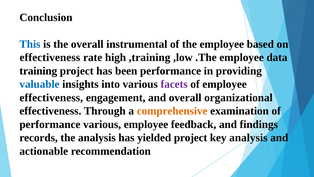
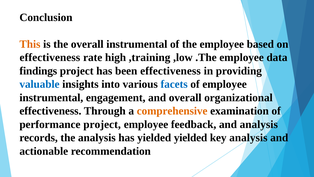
This colour: blue -> orange
training: training -> findings
been performance: performance -> effectiveness
facets colour: purple -> blue
effectiveness at (51, 97): effectiveness -> instrumental
performance various: various -> project
and findings: findings -> analysis
yielded project: project -> yielded
